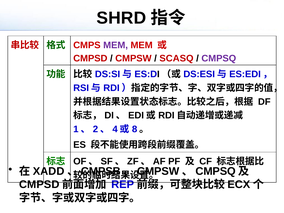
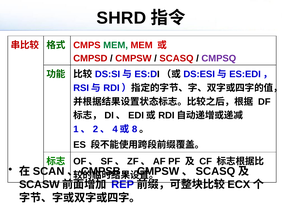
MEM at (116, 45) colour: purple -> green
XADD: XADD -> SCAN
CMPSQ at (216, 171): CMPSQ -> SCASQ
CMPSD at (39, 184): CMPSD -> SCASW
